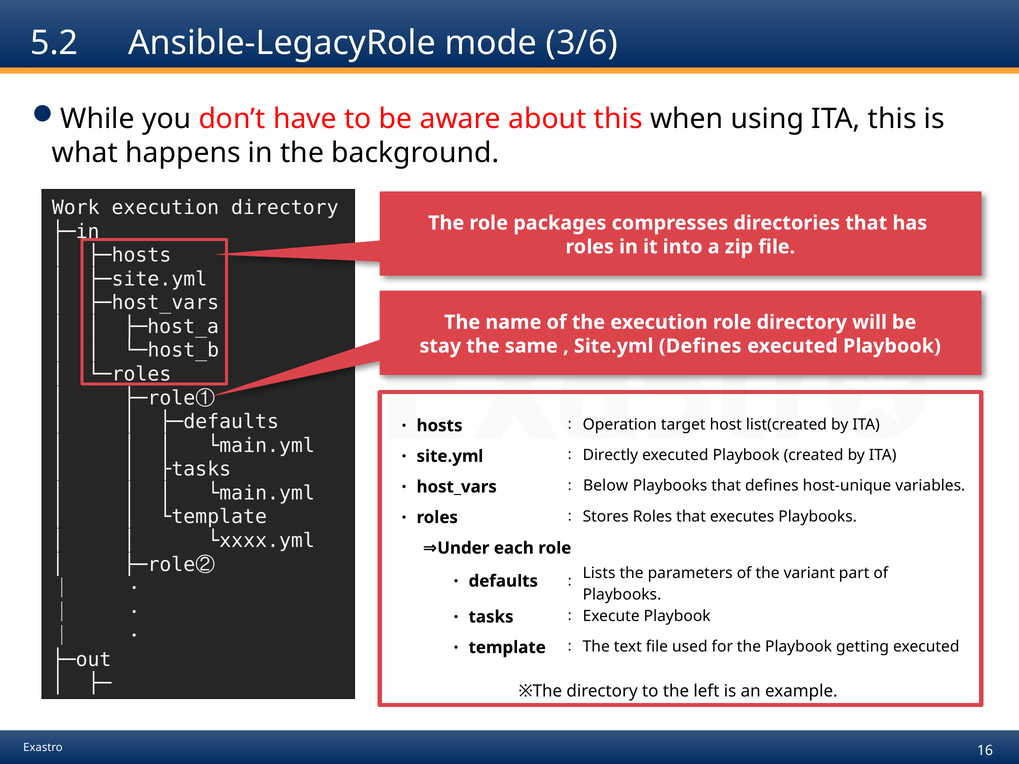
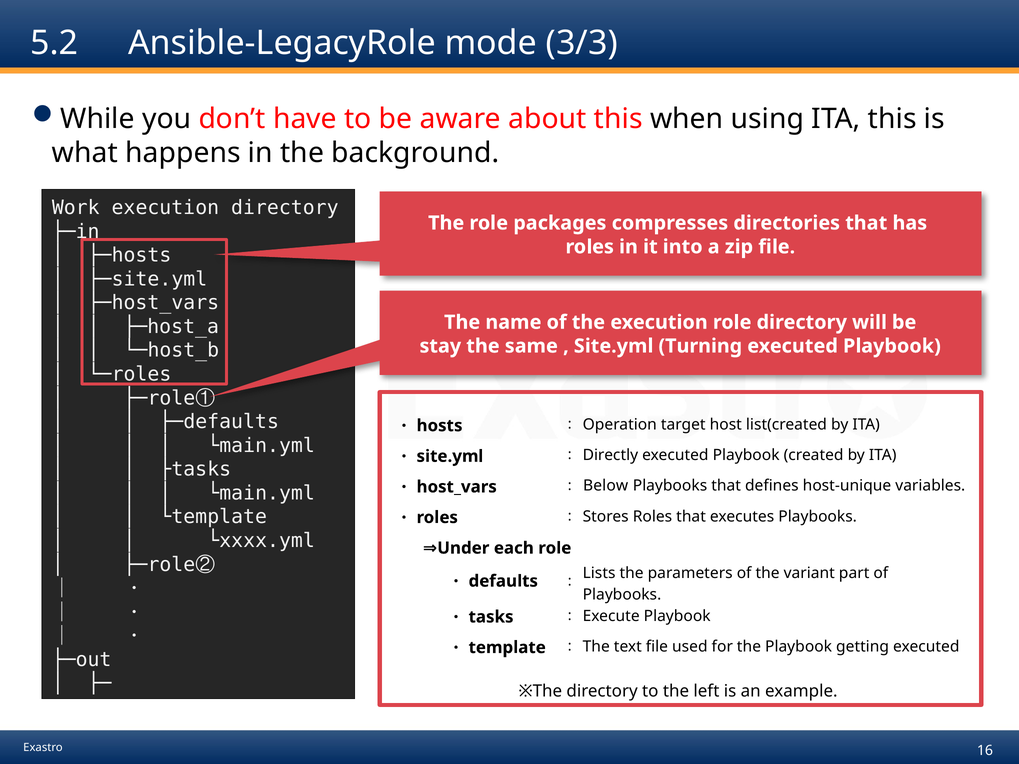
3/6: 3/6 -> 3/3
Site.yml Defines: Defines -> Turning
